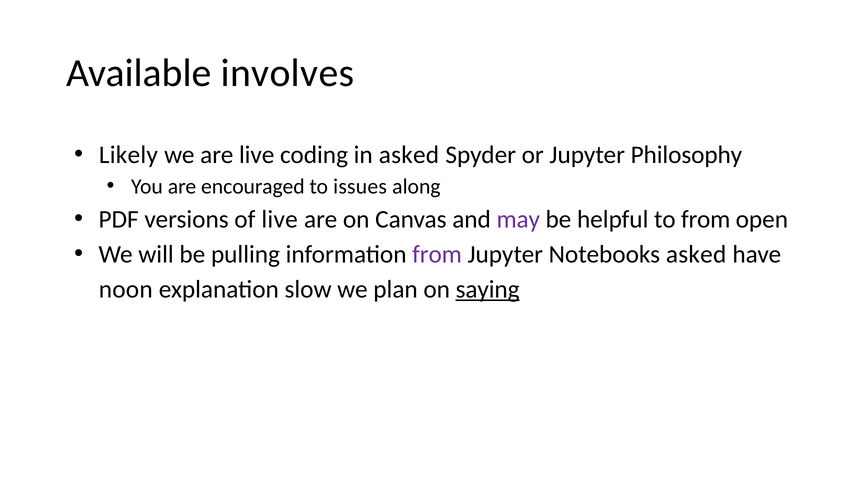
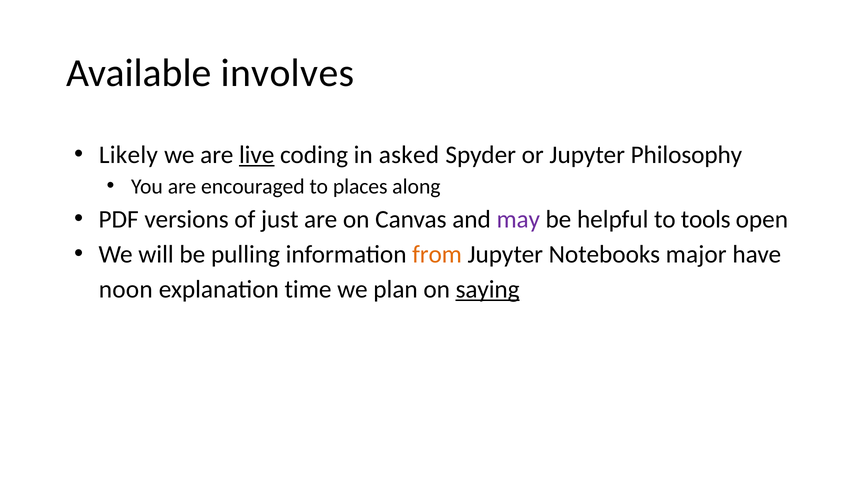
live at (257, 155) underline: none -> present
issues: issues -> places
of live: live -> just
to from: from -> tools
from at (437, 254) colour: purple -> orange
Notebooks asked: asked -> major
slow: slow -> time
